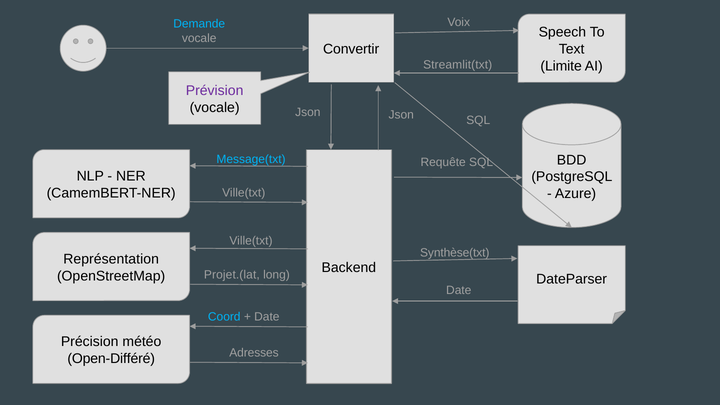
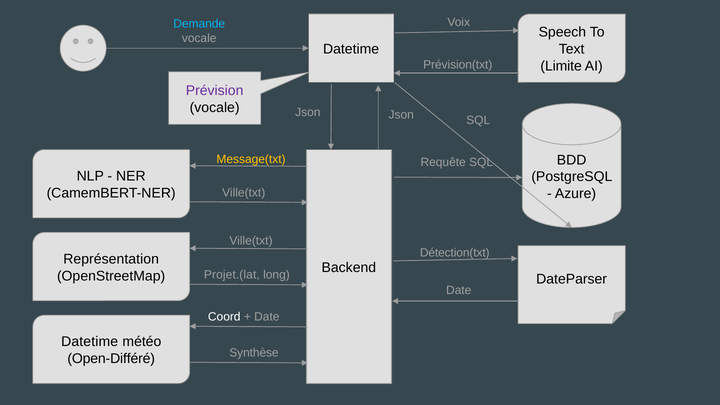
Convertir at (351, 49): Convertir -> Datetime
Streamlit(txt: Streamlit(txt -> Prévision(txt
Message(txt colour: light blue -> yellow
Synthèse(txt: Synthèse(txt -> Détection(txt
Coord colour: light blue -> white
Précision at (90, 342): Précision -> Datetime
Adresses: Adresses -> Synthèse
